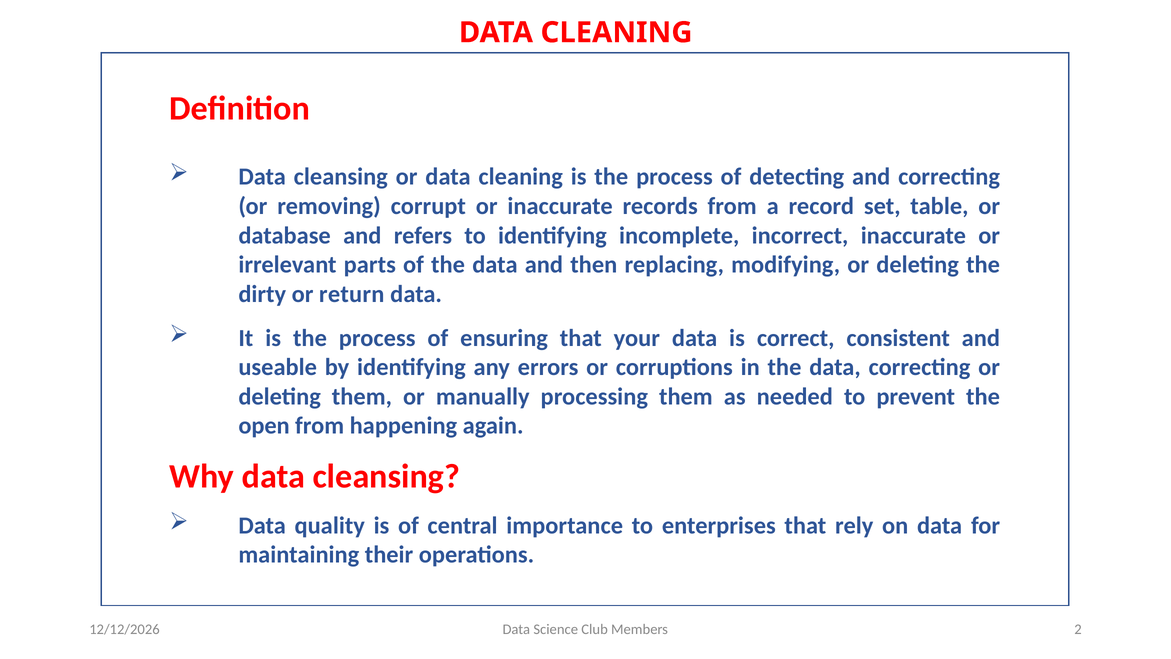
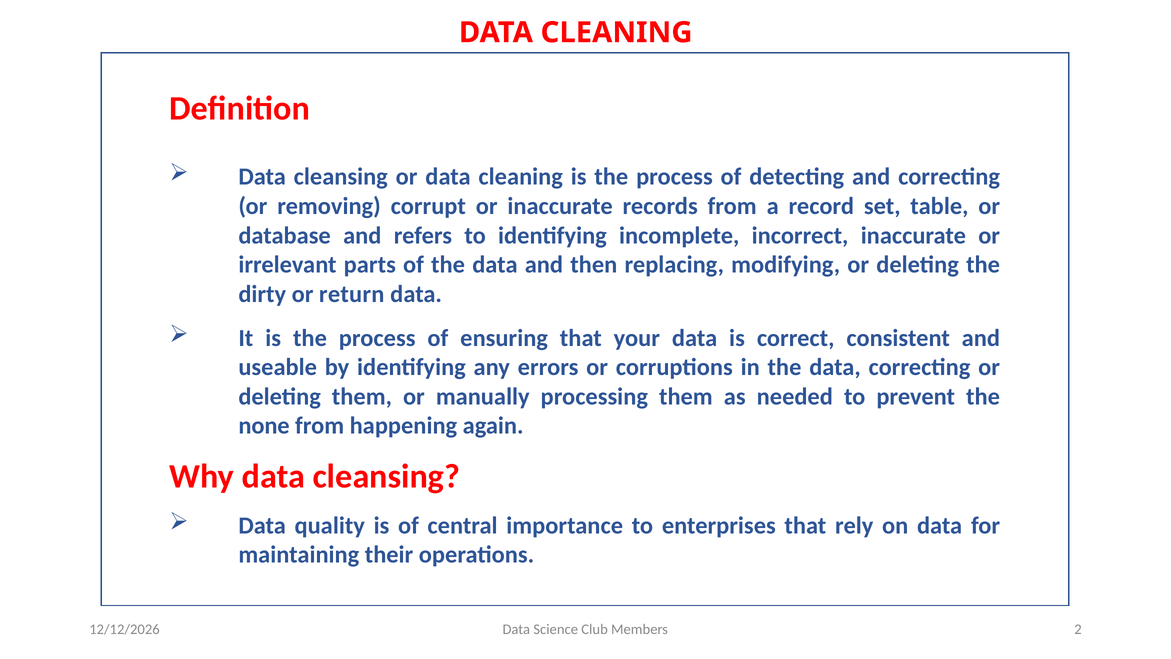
open: open -> none
